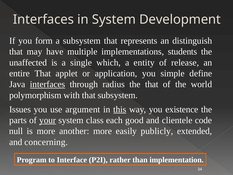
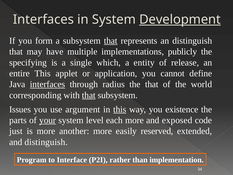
Development underline: none -> present
that at (111, 41) underline: none -> present
students: students -> publicly
unaffected: unaffected -> specifying
entire That: That -> This
simple: simple -> cannot
polymorphism: polymorphism -> corresponding
that at (89, 95) underline: none -> present
class: class -> level
each good: good -> more
clientele: clientele -> exposed
null: null -> just
publicly: publicly -> reserved
and concerning: concerning -> distinguish
